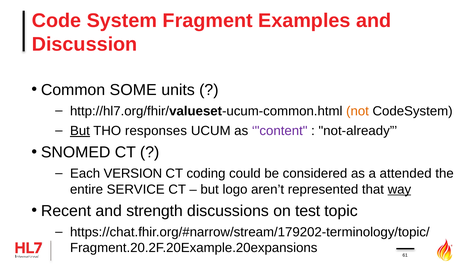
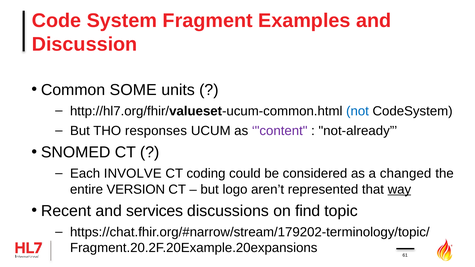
not colour: orange -> blue
But at (80, 131) underline: present -> none
VERSION: VERSION -> INVOLVE
attended: attended -> changed
SERVICE: SERVICE -> VERSION
strength: strength -> services
test: test -> find
